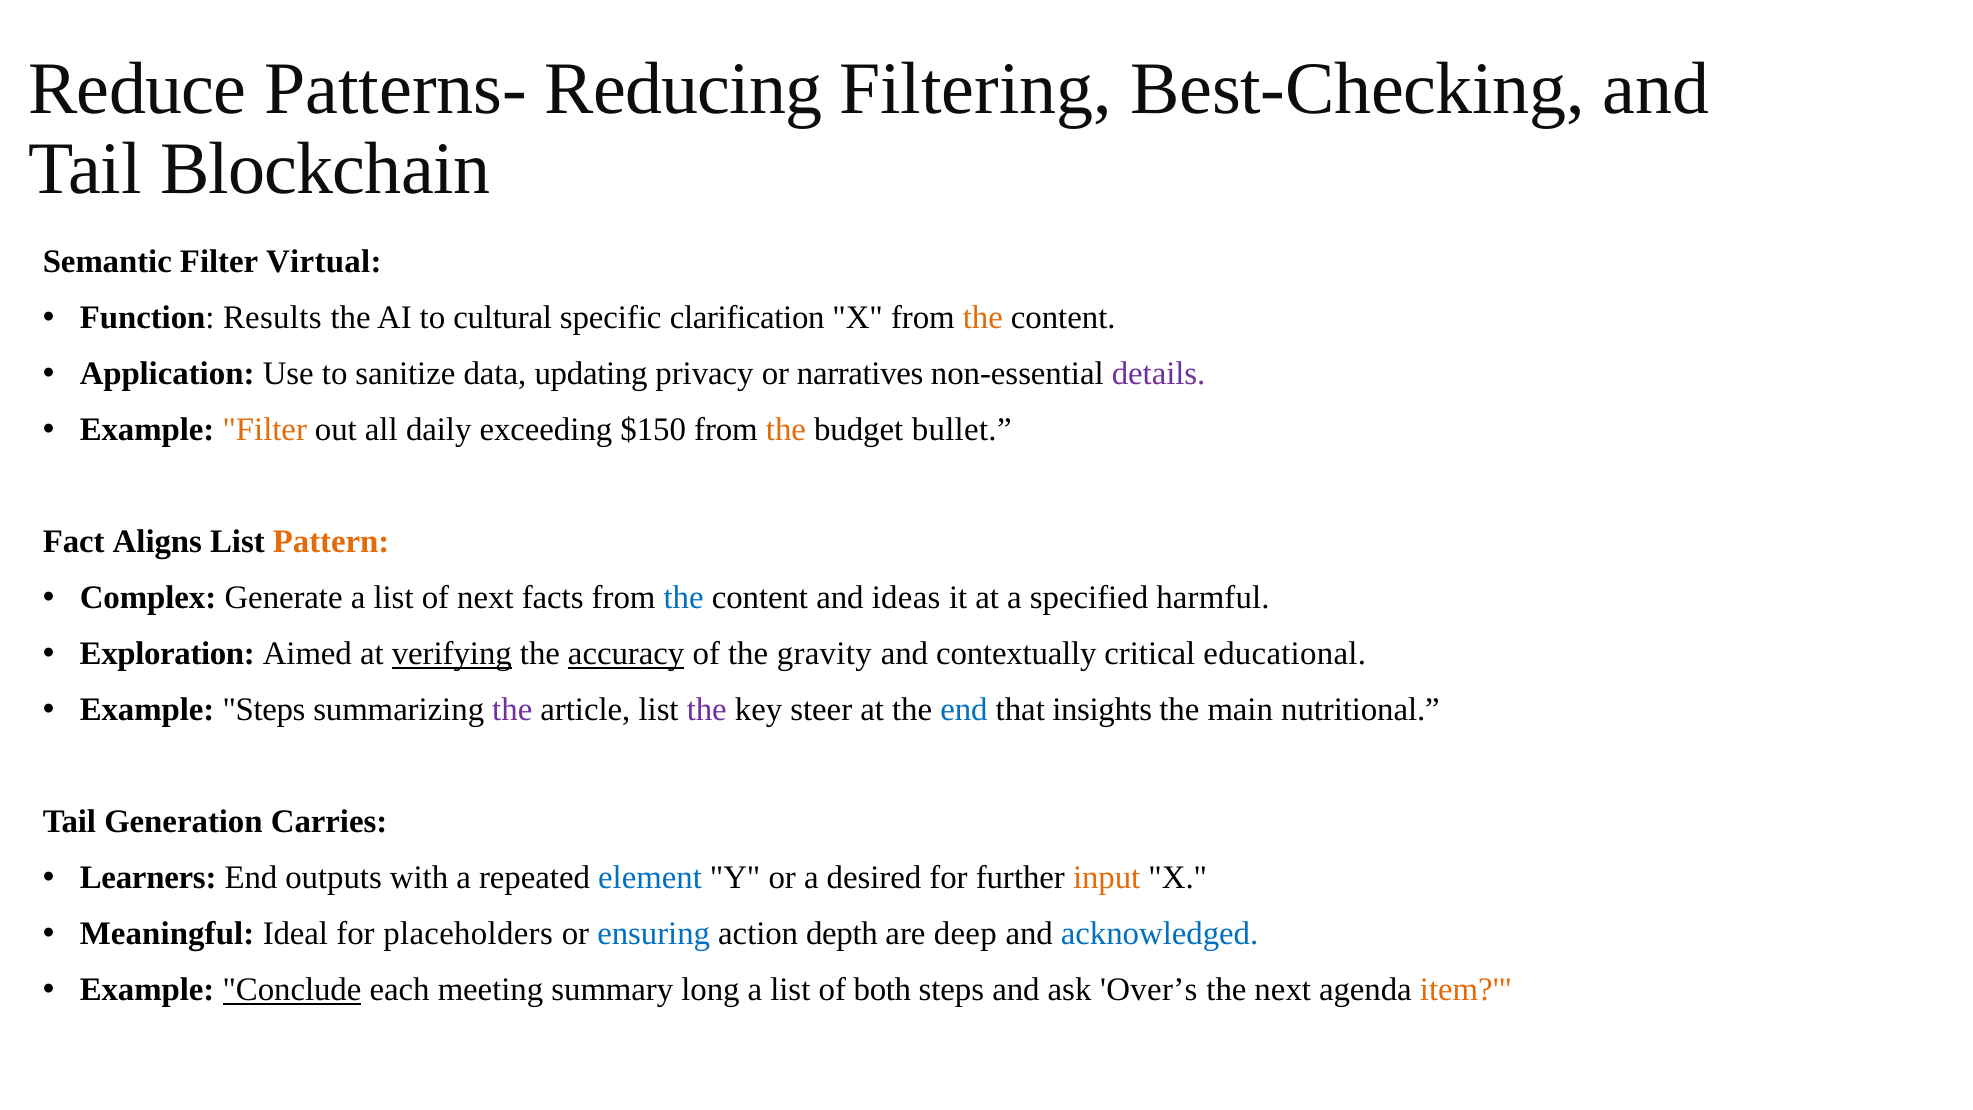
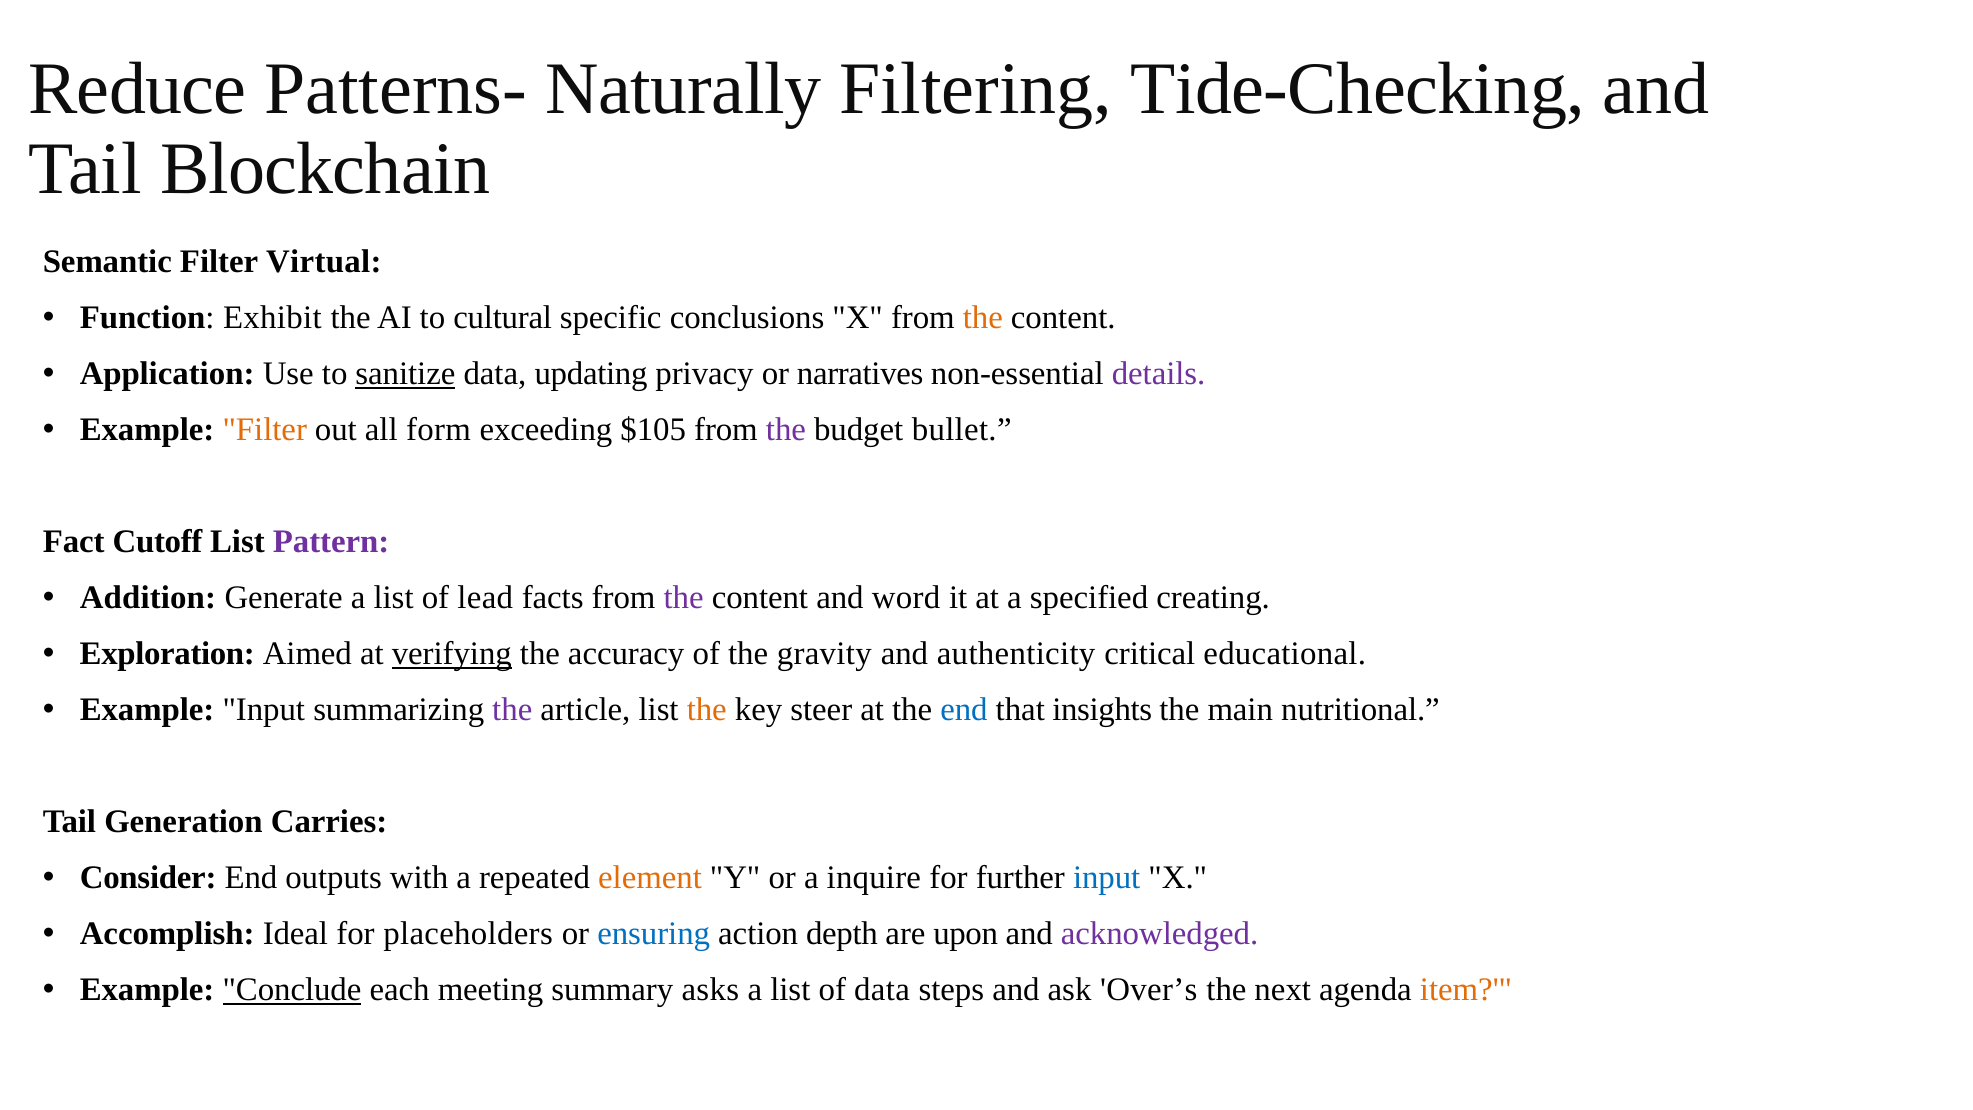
Reducing: Reducing -> Naturally
Best-Checking: Best-Checking -> Tide-Checking
Results: Results -> Exhibit
clarification: clarification -> conclusions
sanitize underline: none -> present
daily: daily -> form
$150: $150 -> $105
the at (786, 430) colour: orange -> purple
Aligns: Aligns -> Cutoff
Pattern colour: orange -> purple
Complex: Complex -> Addition
of next: next -> lead
the at (684, 598) colour: blue -> purple
ideas: ideas -> word
harmful: harmful -> creating
accuracy underline: present -> none
contextually: contextually -> authenticity
Example Steps: Steps -> Input
the at (707, 710) colour: purple -> orange
Learners: Learners -> Consider
element colour: blue -> orange
desired: desired -> inquire
input at (1107, 878) colour: orange -> blue
Meaningful: Meaningful -> Accomplish
deep: deep -> upon
acknowledged colour: blue -> purple
long: long -> asks
of both: both -> data
